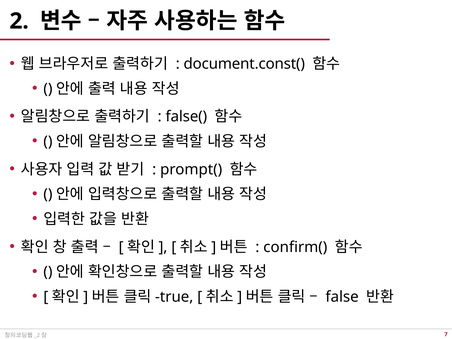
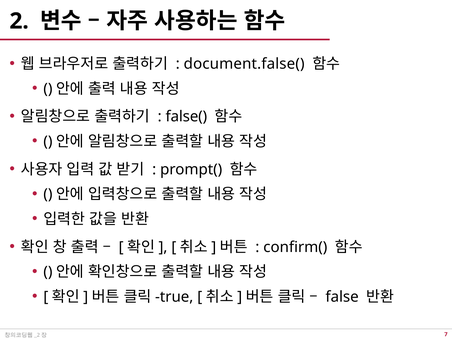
document.const(: document.const( -> document.false(
